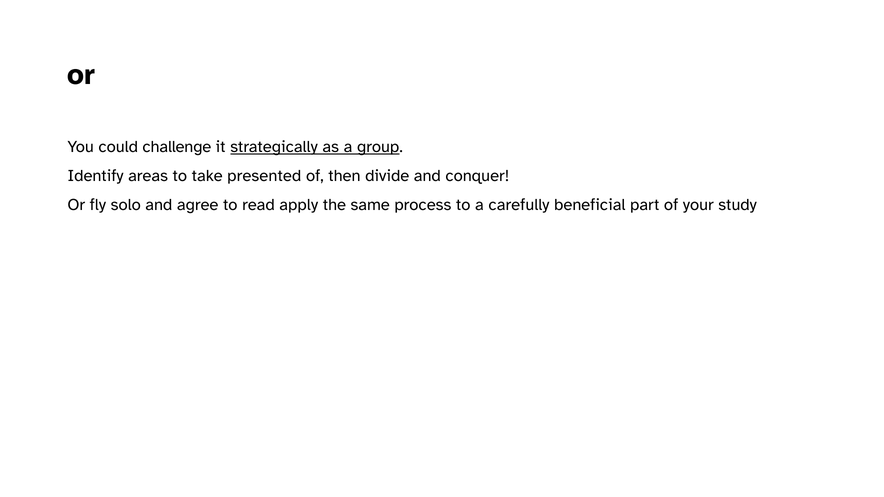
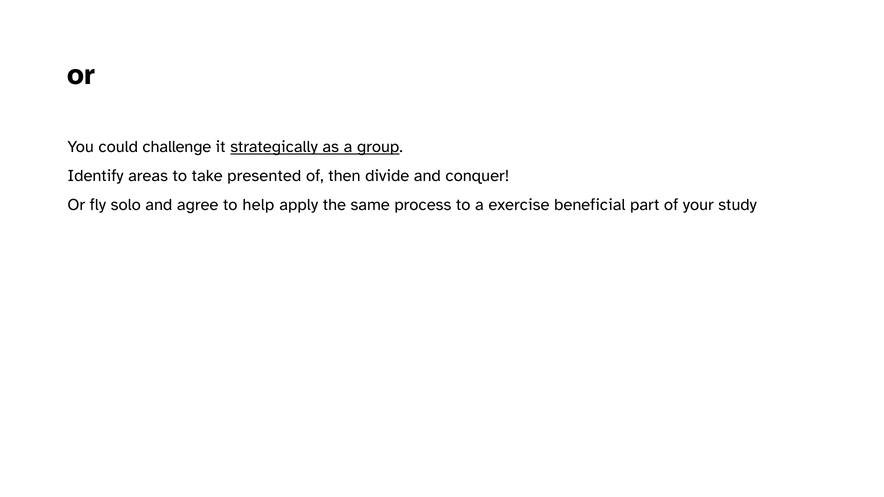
read: read -> help
carefully: carefully -> exercise
